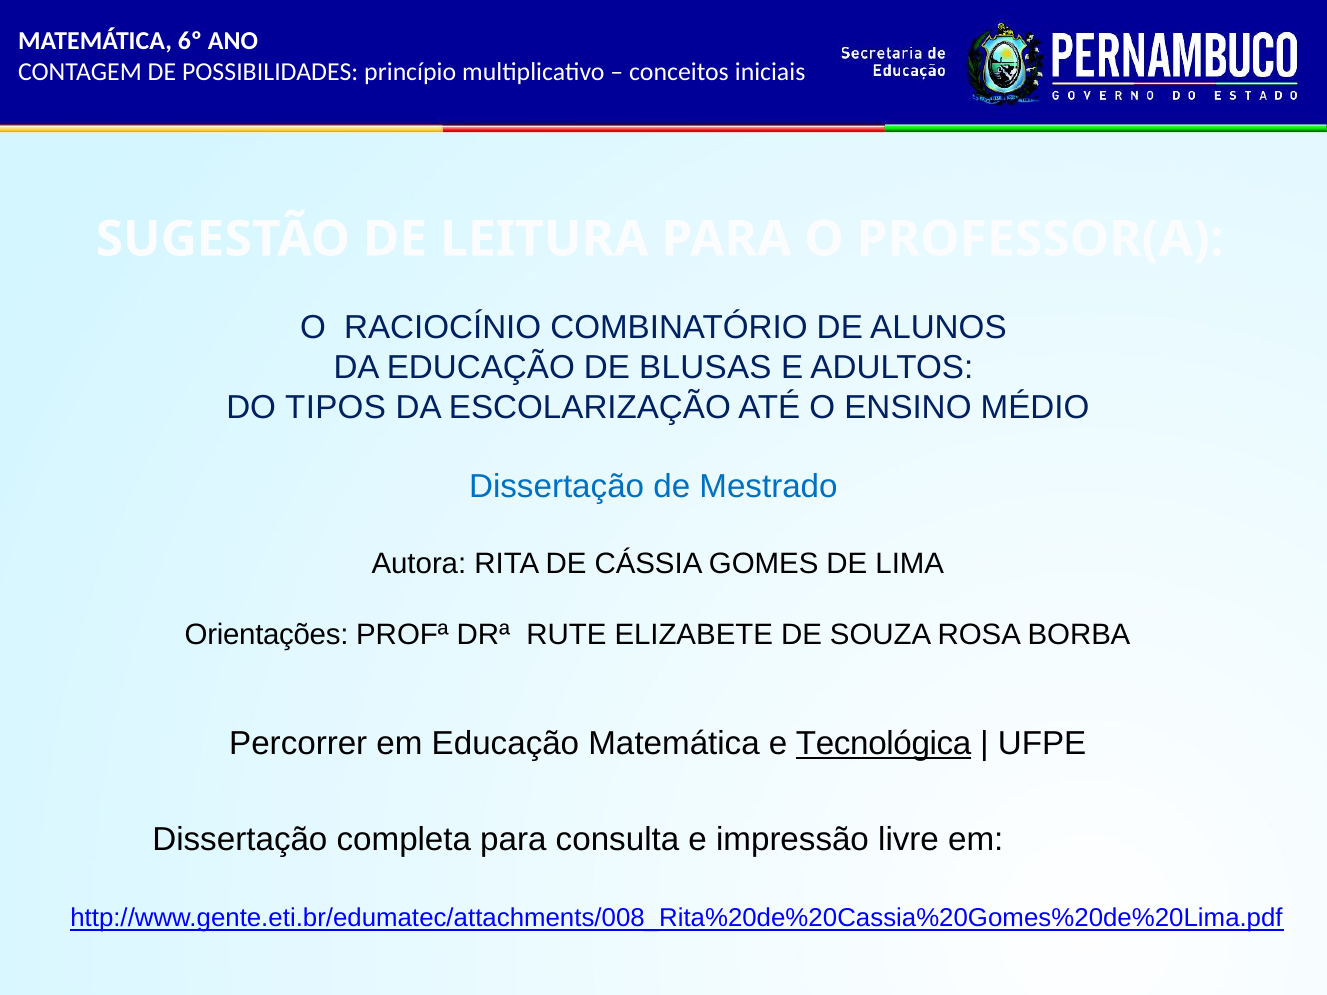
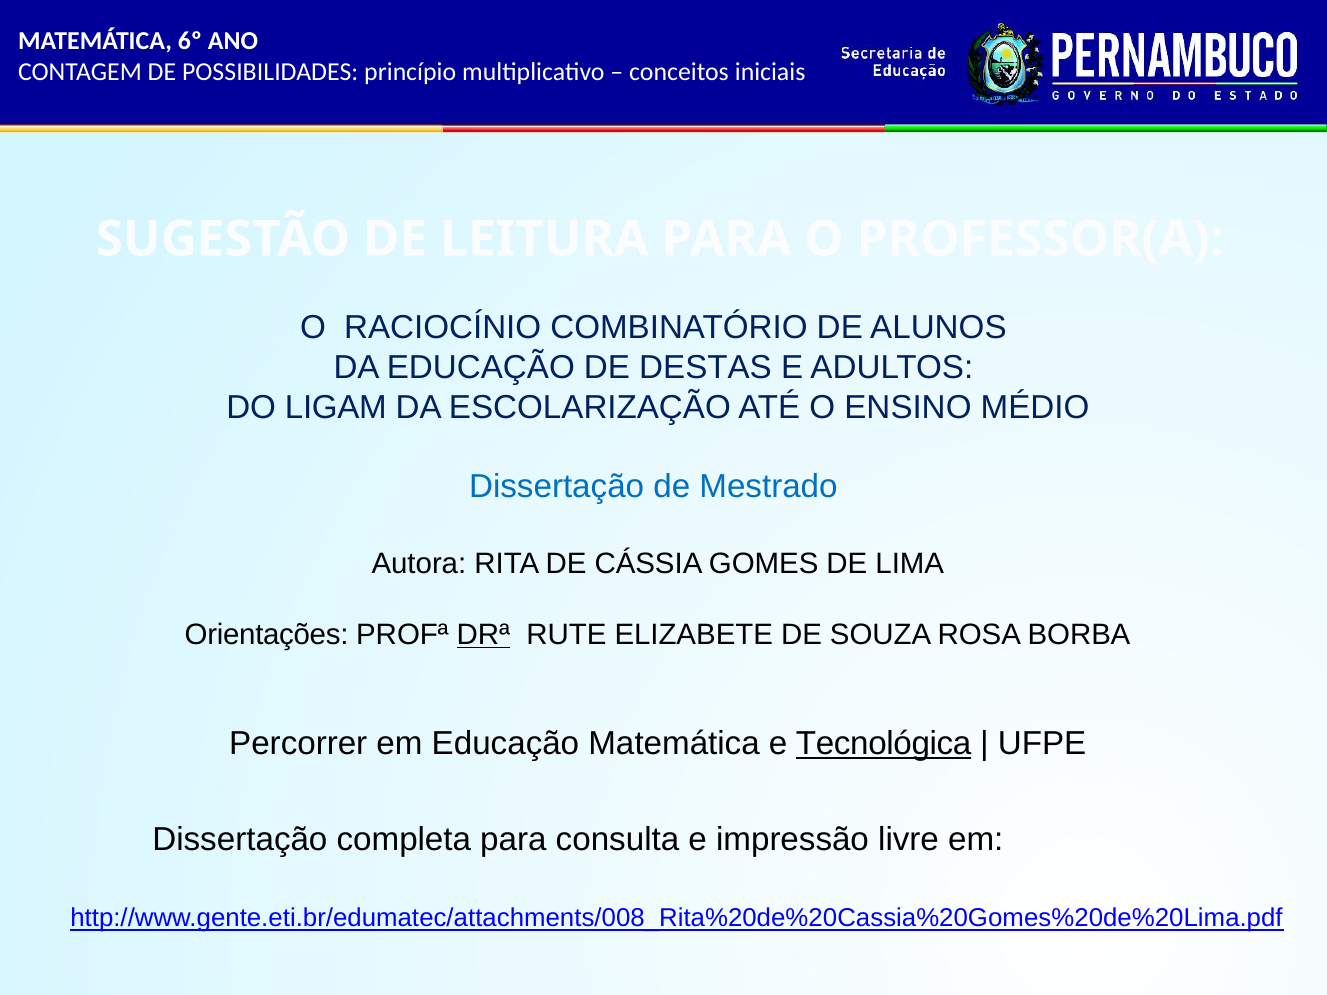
BLUSAS: BLUSAS -> DESTAS
TIPOS: TIPOS -> LIGAM
DRª underline: none -> present
